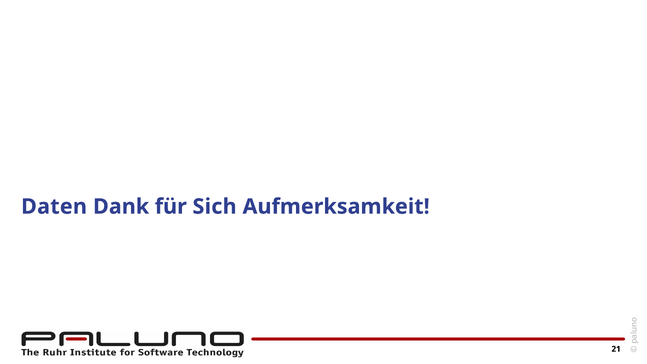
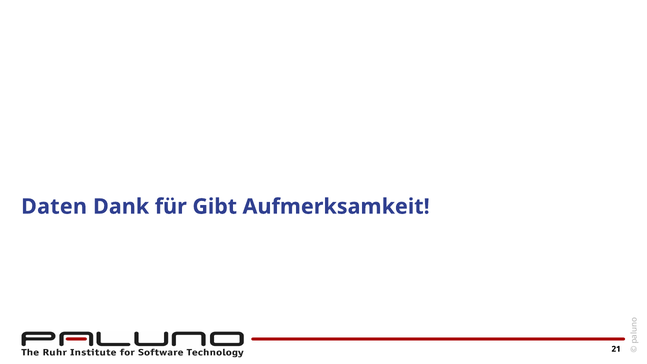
Sich: Sich -> Gibt
